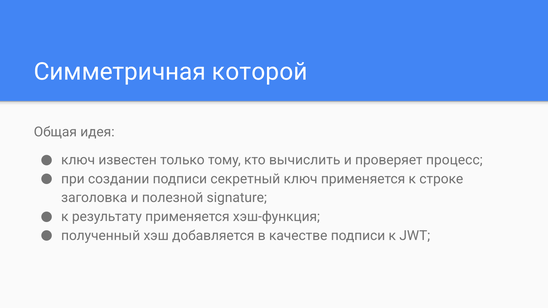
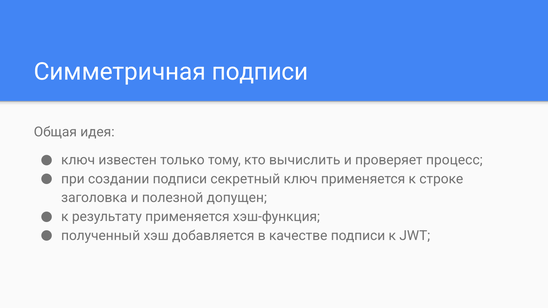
Симметричная которой: которой -> подписи
signature: signature -> допущен
